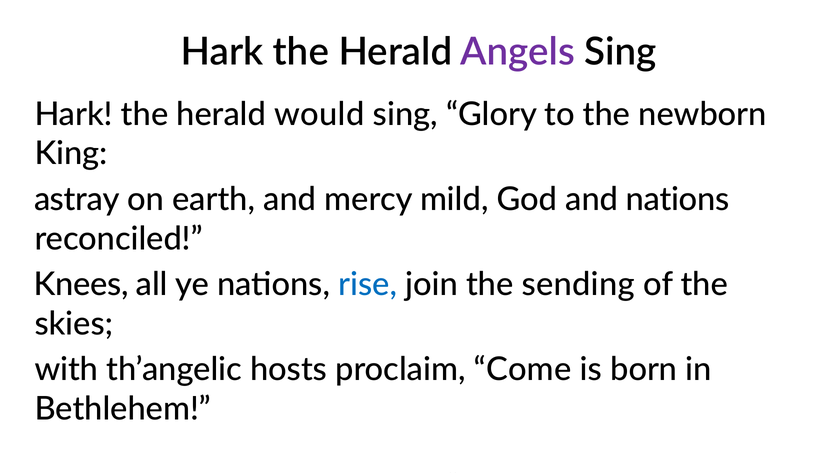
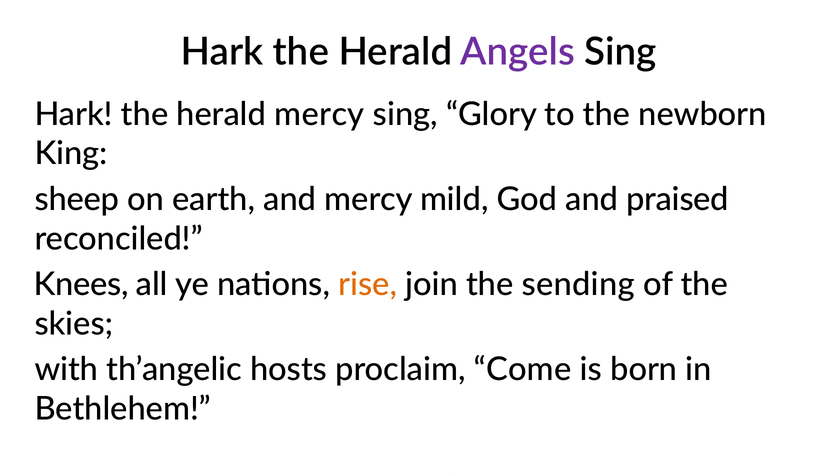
herald would: would -> mercy
astray: astray -> sheep
and nations: nations -> praised
rise colour: blue -> orange
